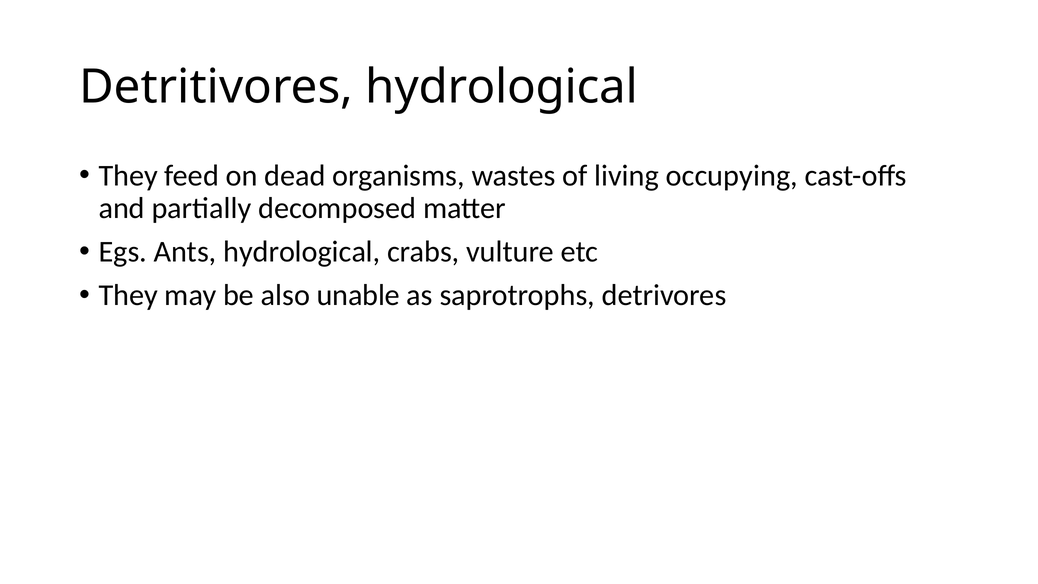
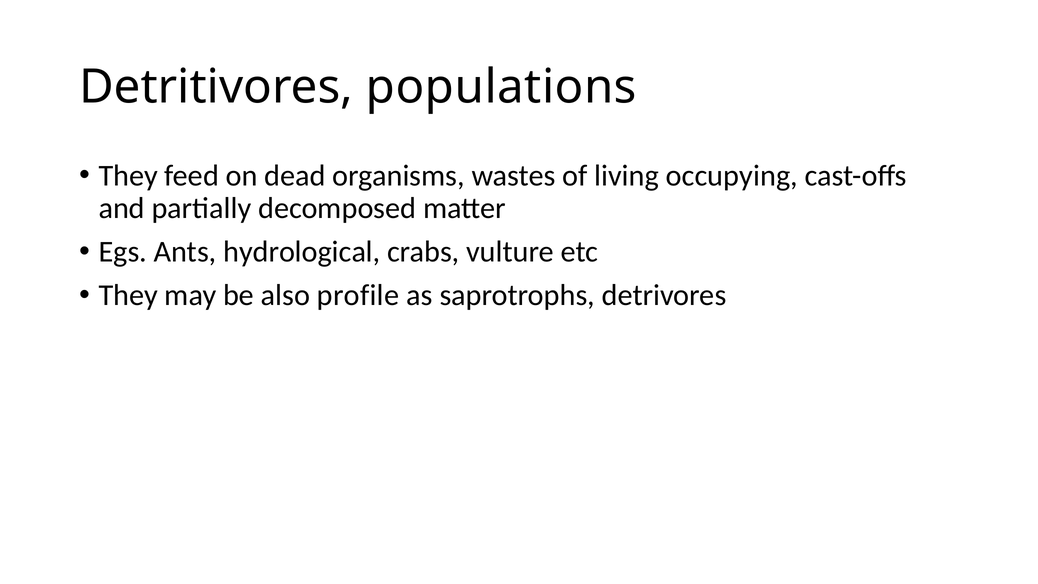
Detritivores hydrological: hydrological -> populations
unable: unable -> profile
